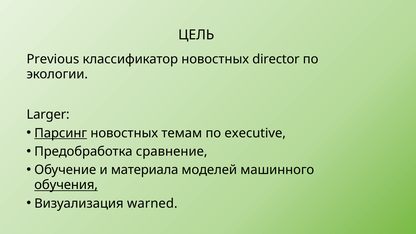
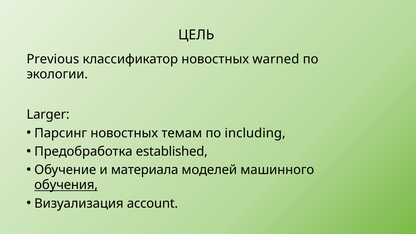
director: director -> warned
Парсинг underline: present -> none
executive: executive -> including
сравнение: сравнение -> established
warned: warned -> account
